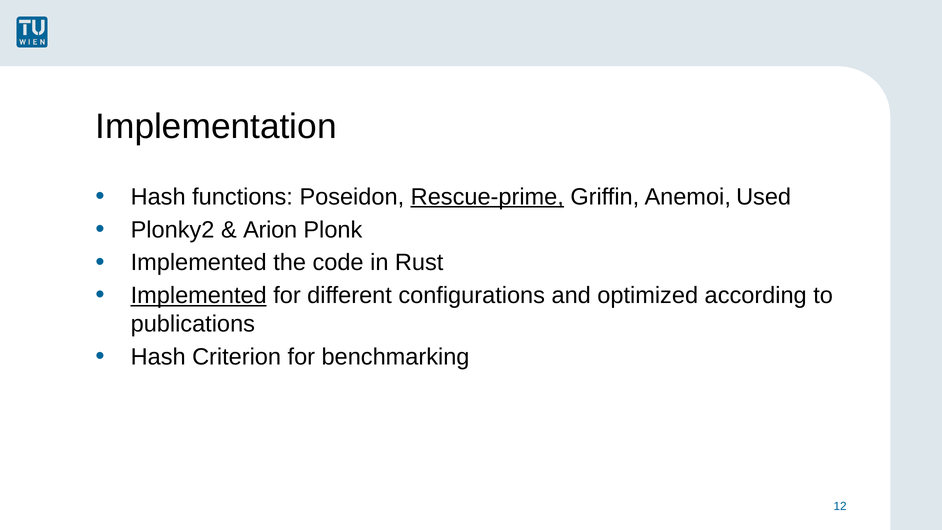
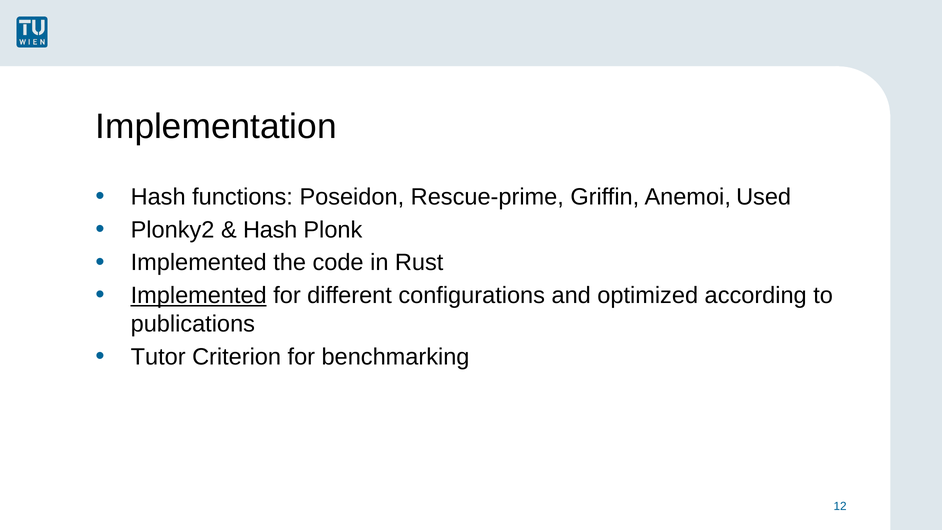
Rescue-prime underline: present -> none
Arion at (270, 230): Arion -> Hash
Hash at (158, 357): Hash -> Tutor
